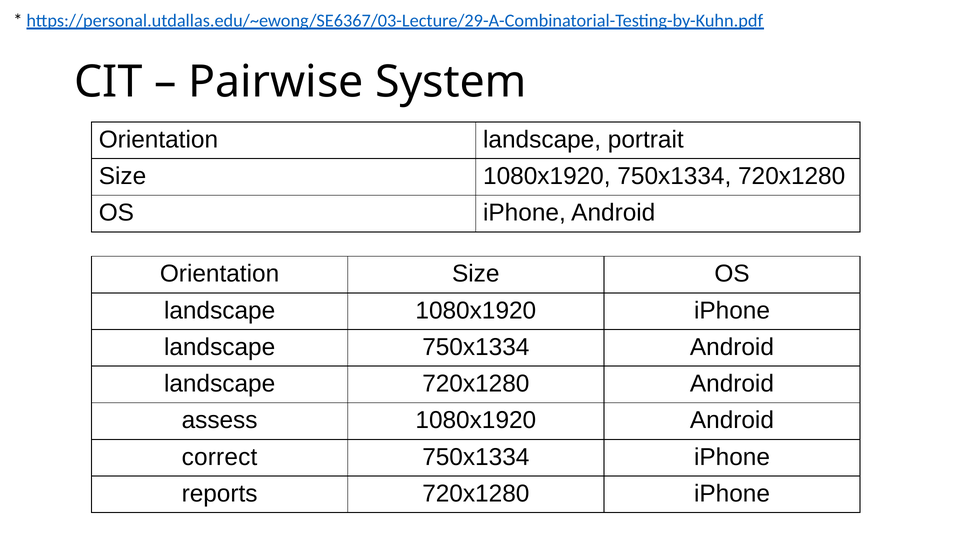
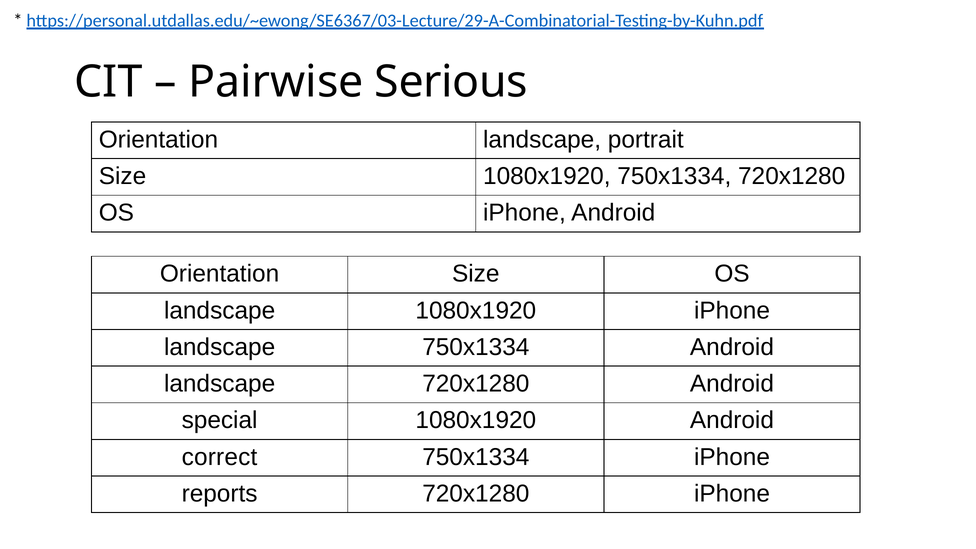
System: System -> Serious
assess: assess -> special
